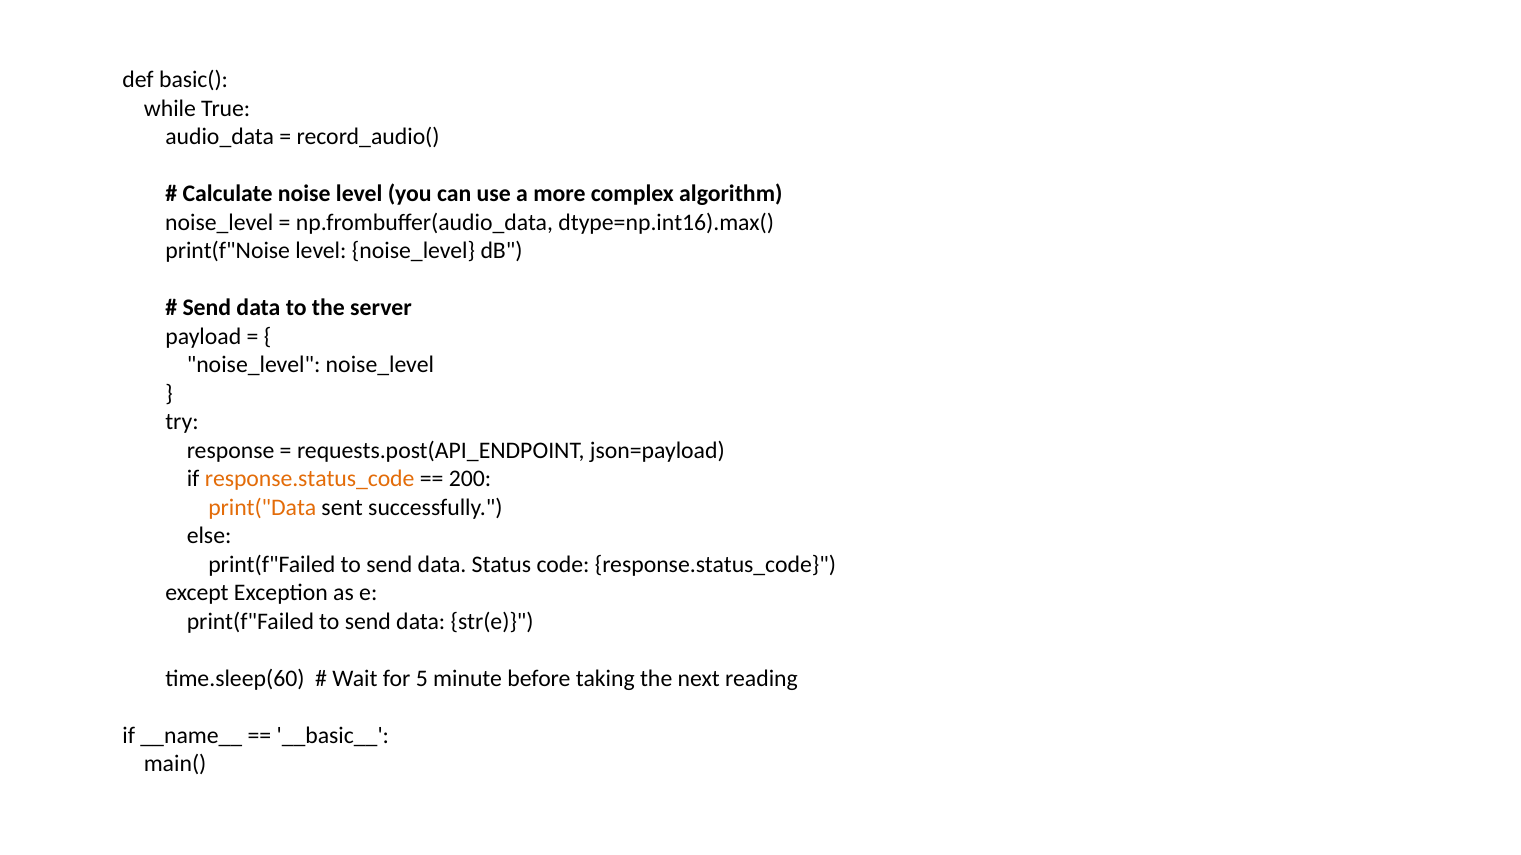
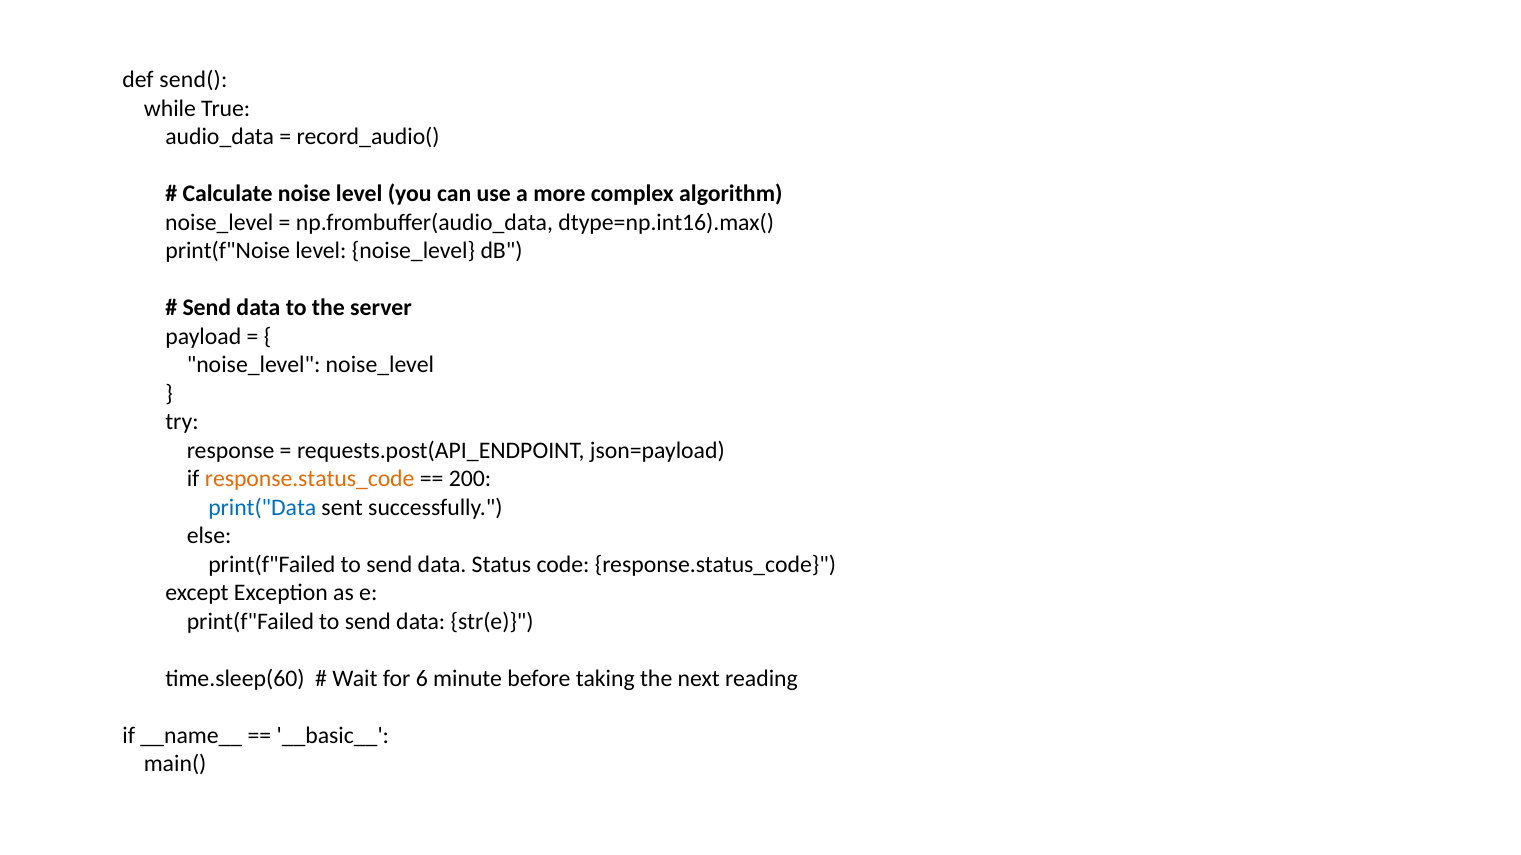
basic(: basic( -> send(
print("Data colour: orange -> blue
5: 5 -> 6
